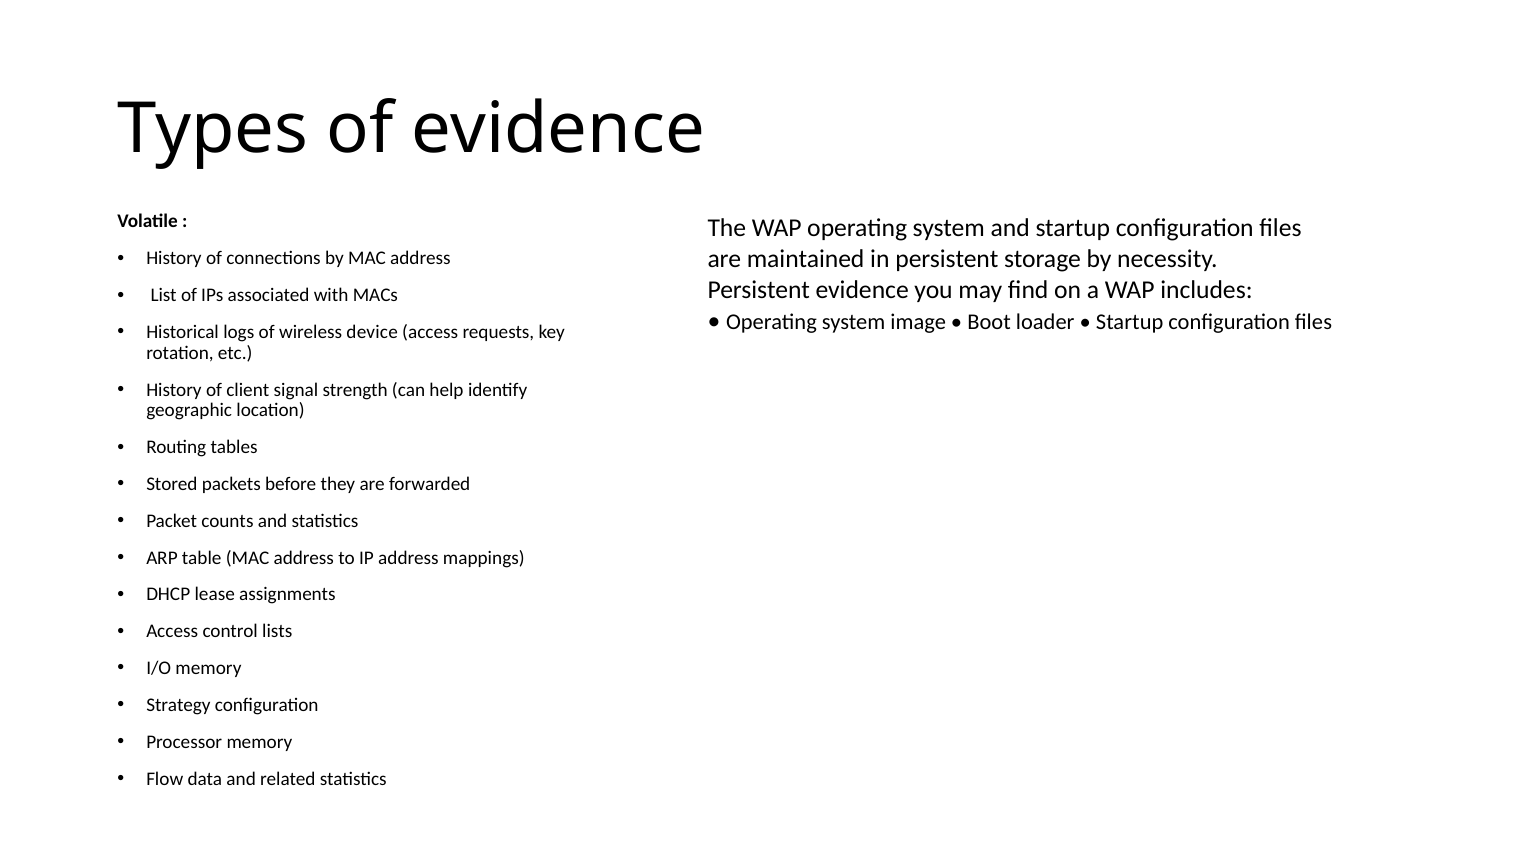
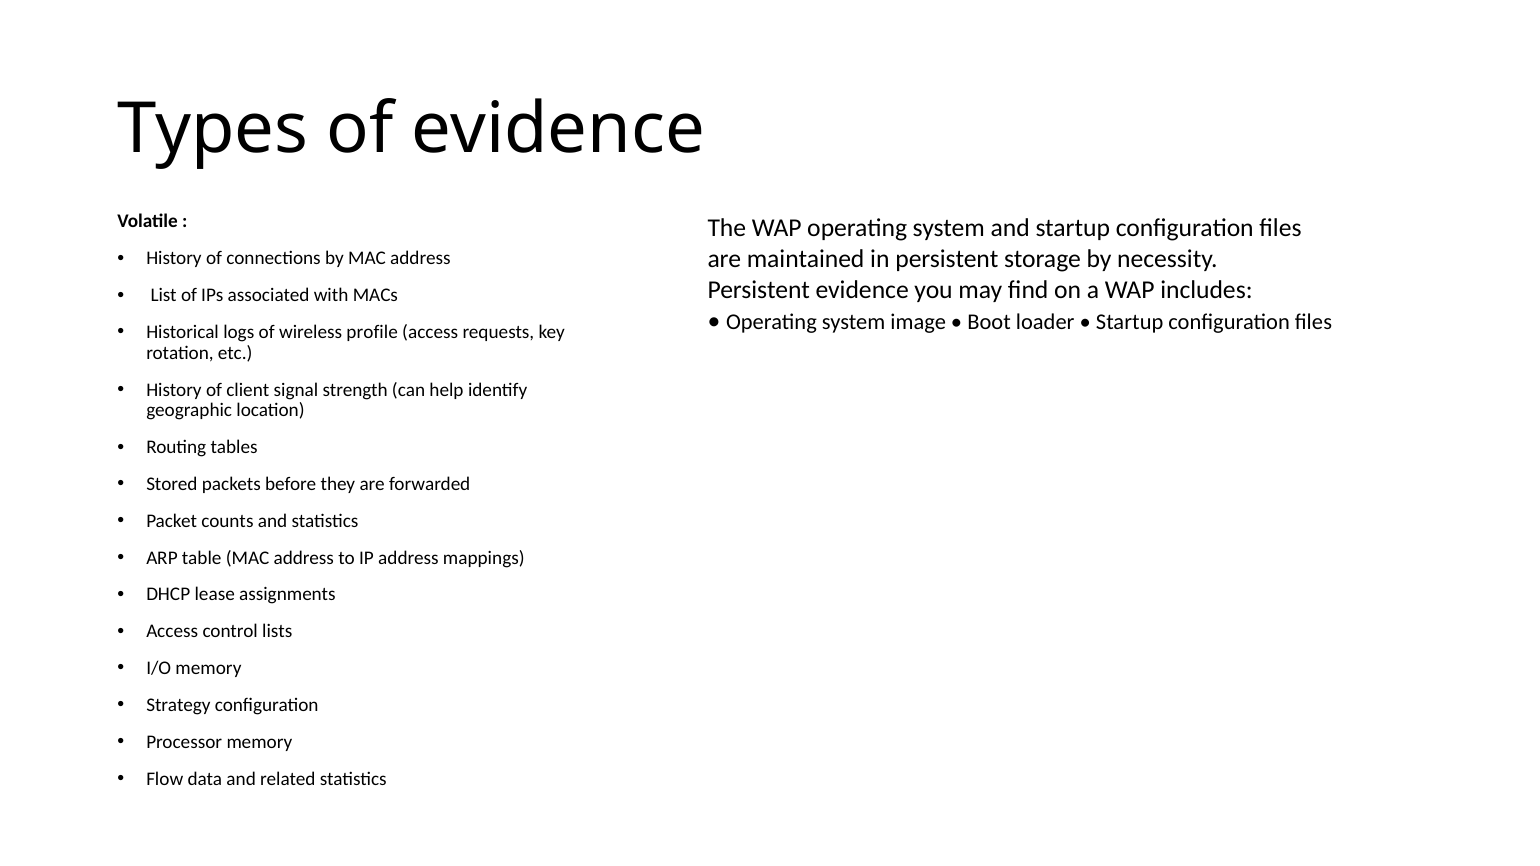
device: device -> profile
